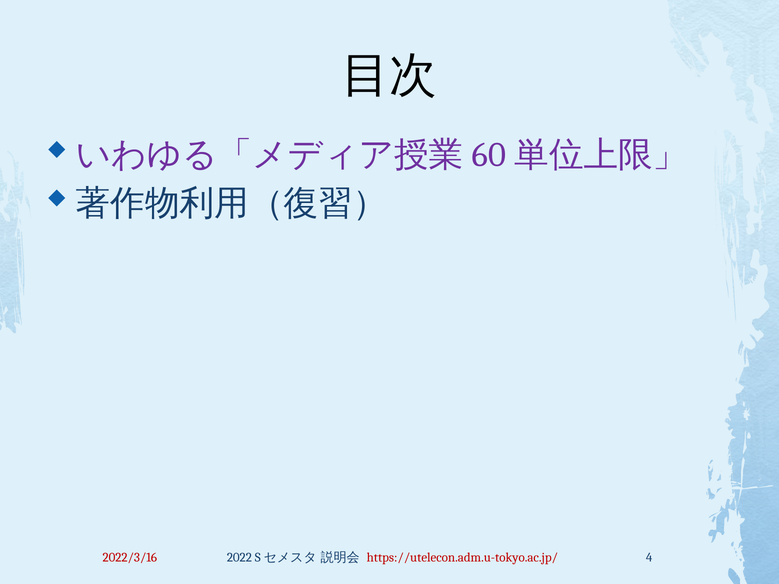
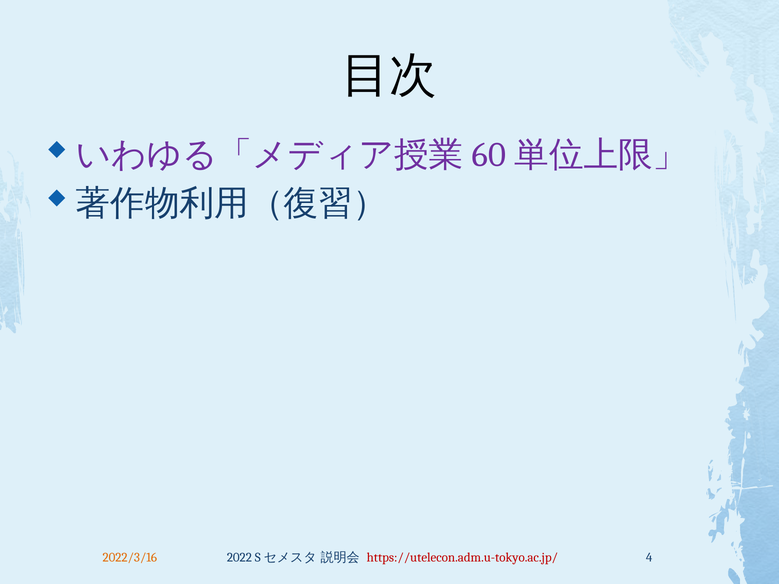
2022/3/16 colour: red -> orange
